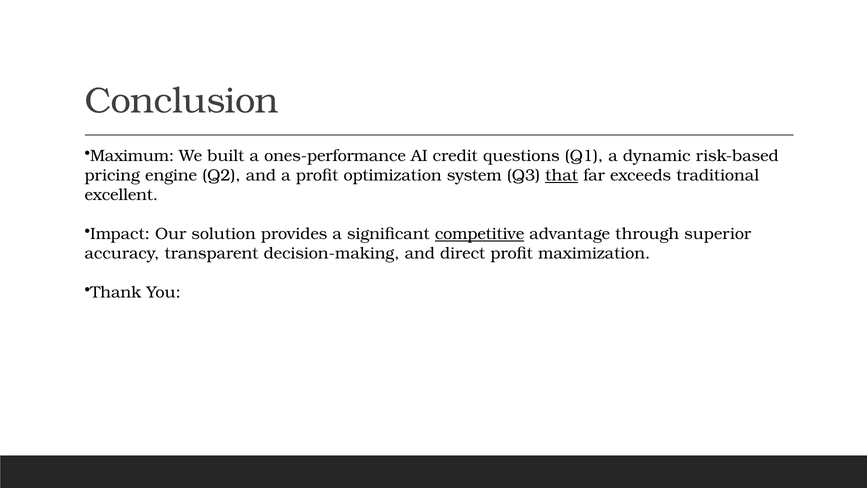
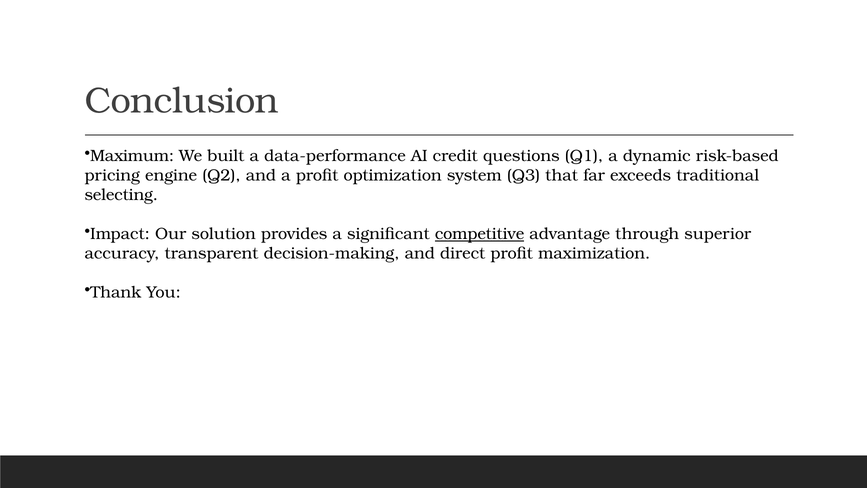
ones-performance: ones-performance -> data-performance
that underline: present -> none
excellent: excellent -> selecting
